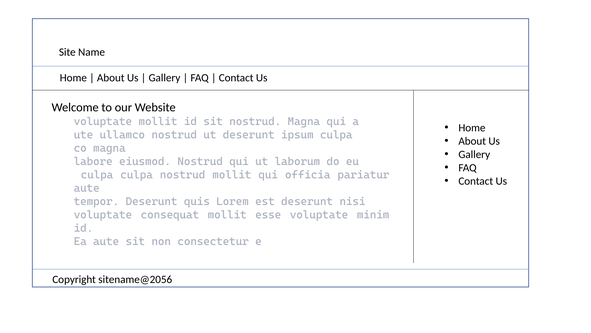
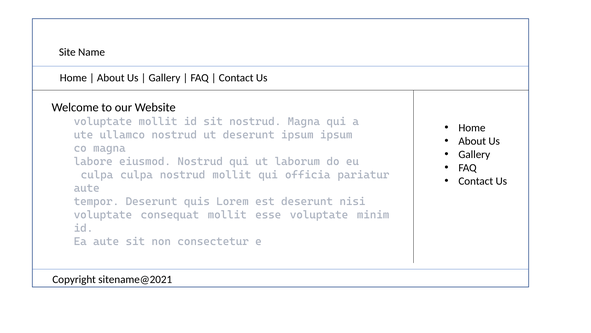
ipsum culpa: culpa -> ipsum
sitename@2056: sitename@2056 -> sitename@2021
